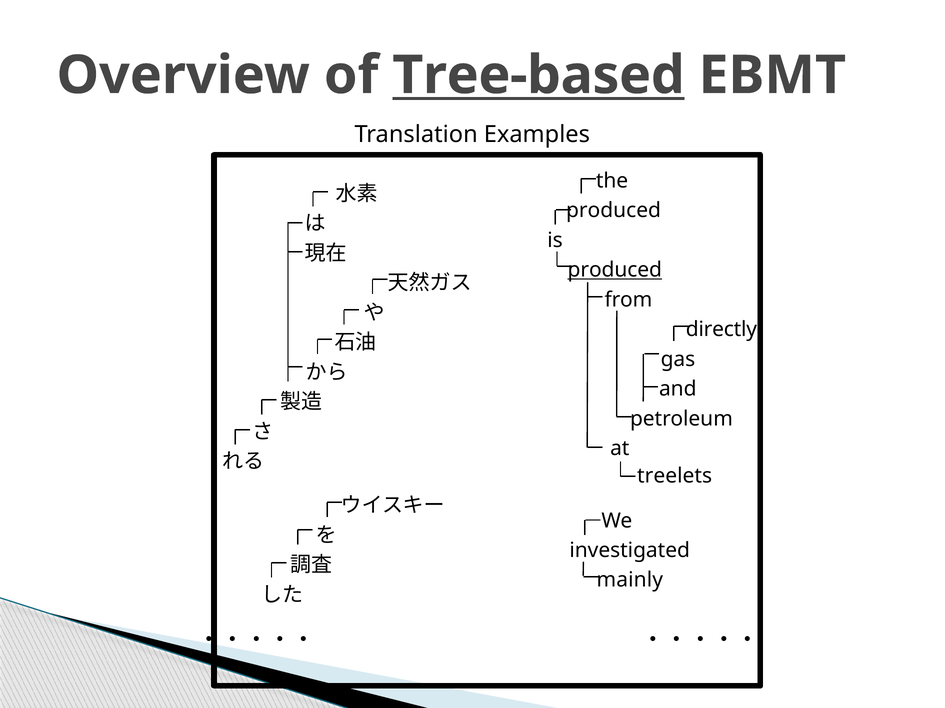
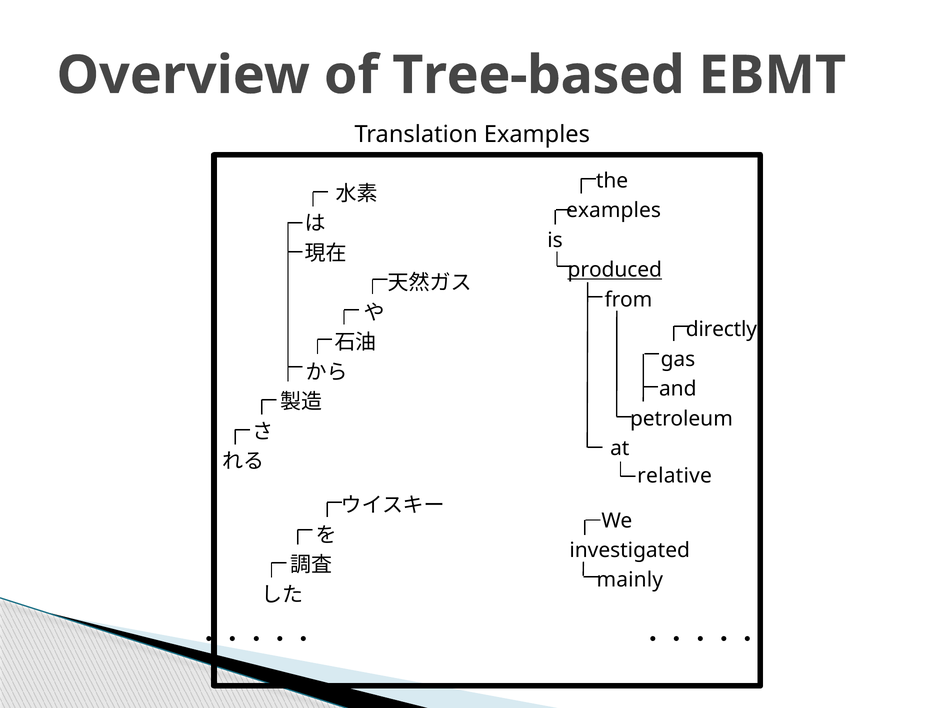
Tree-based underline: present -> none
produced at (614, 211): produced -> examples
treelets: treelets -> relative
